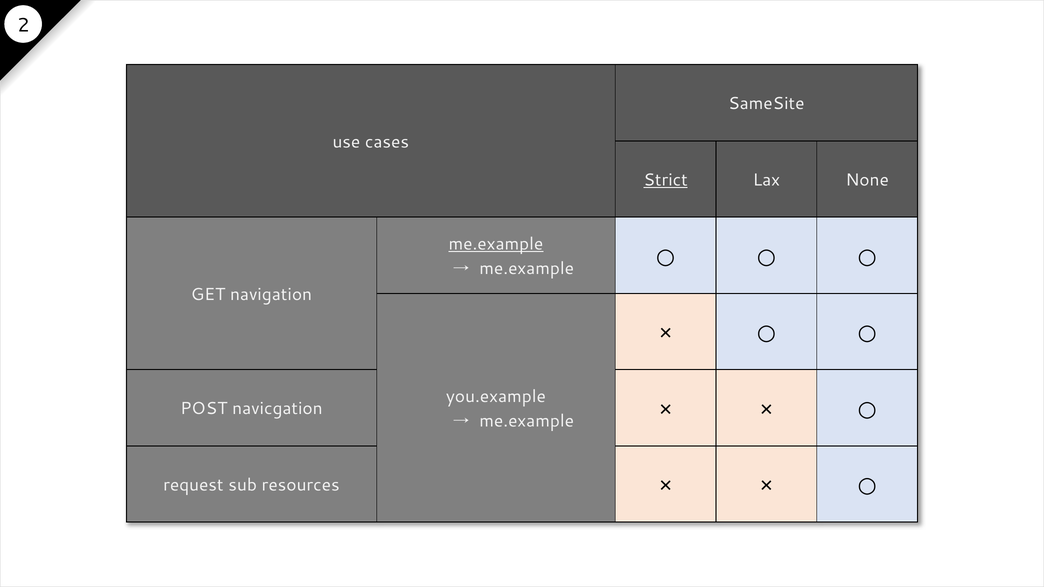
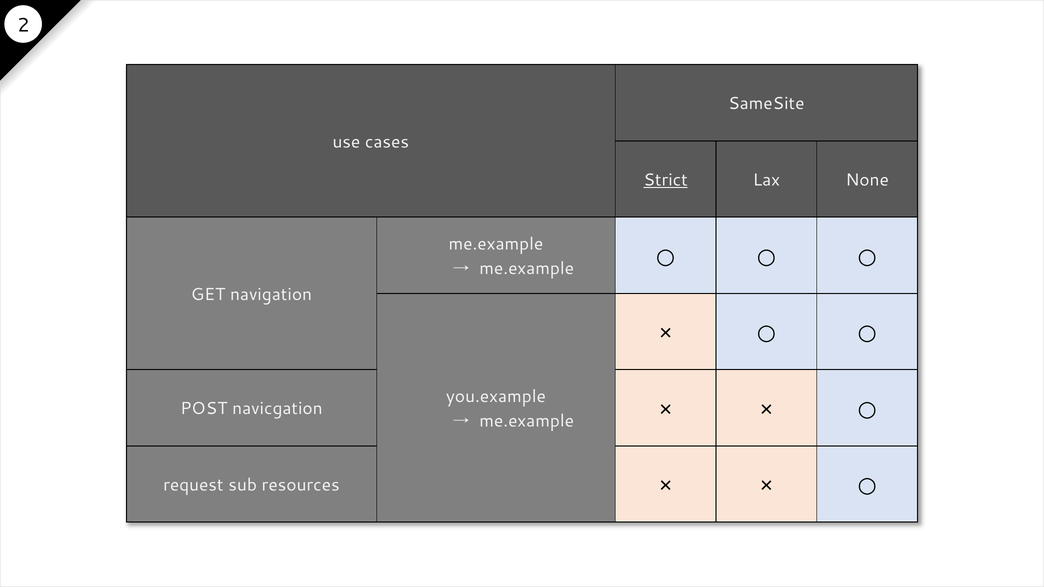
me.example at (496, 244) underline: present -> none
